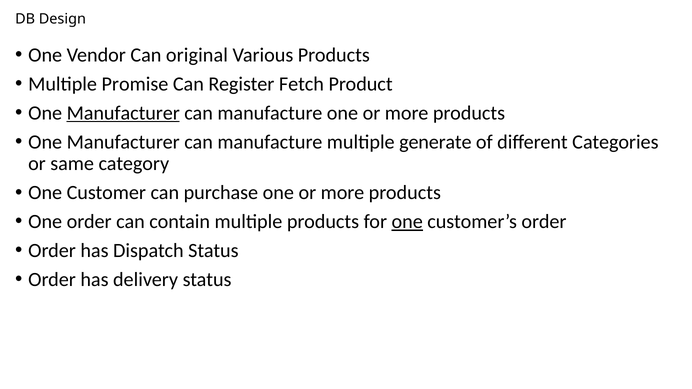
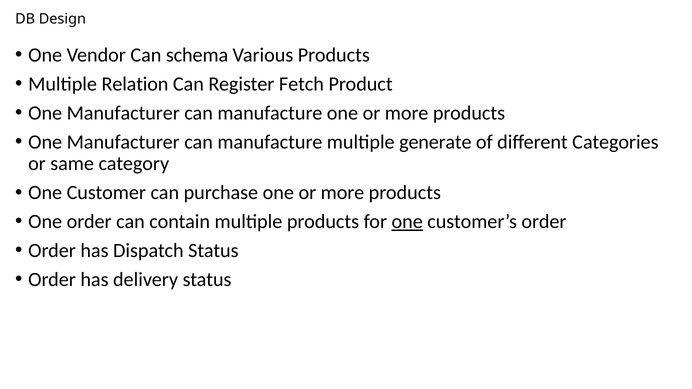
original: original -> schema
Promise: Promise -> Relation
Manufacturer at (123, 113) underline: present -> none
